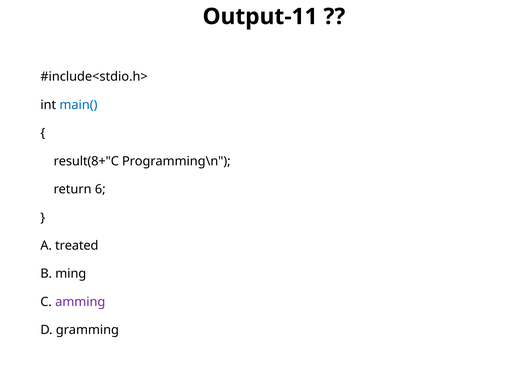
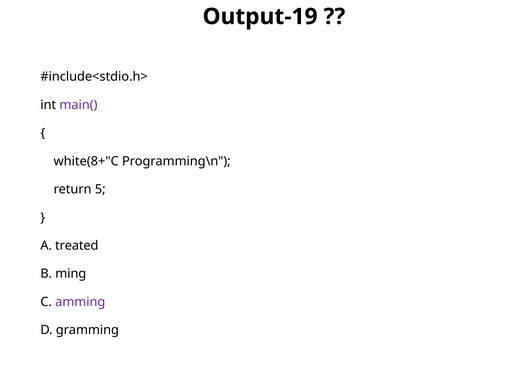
Output-11: Output-11 -> Output-19
main( colour: blue -> purple
result(8+"C: result(8+"C -> white(8+"C
6: 6 -> 5
